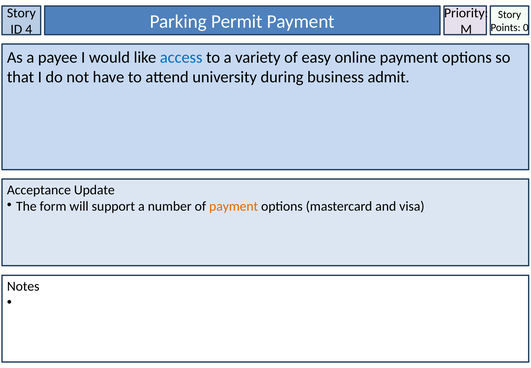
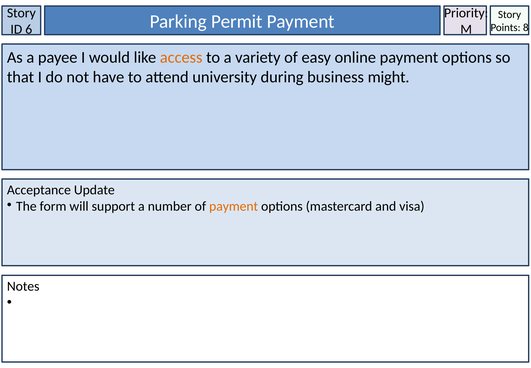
0: 0 -> 8
4: 4 -> 6
access colour: blue -> orange
admit: admit -> might
